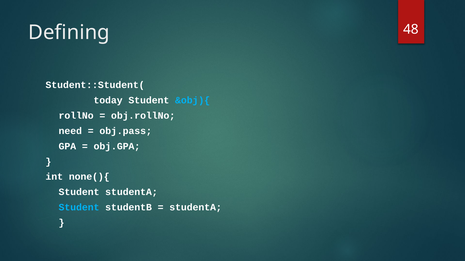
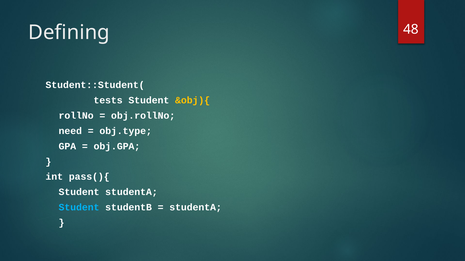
today: today -> tests
&obj){ colour: light blue -> yellow
obj.pass: obj.pass -> obj.type
none(){: none(){ -> pass(){
